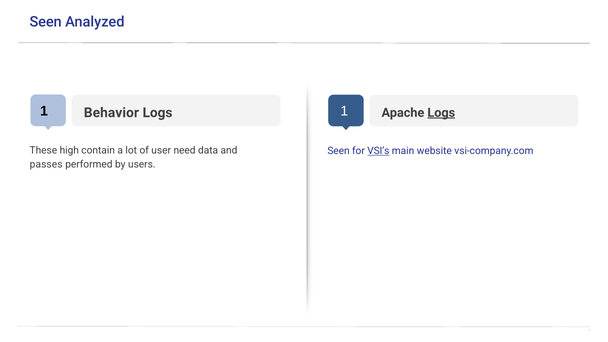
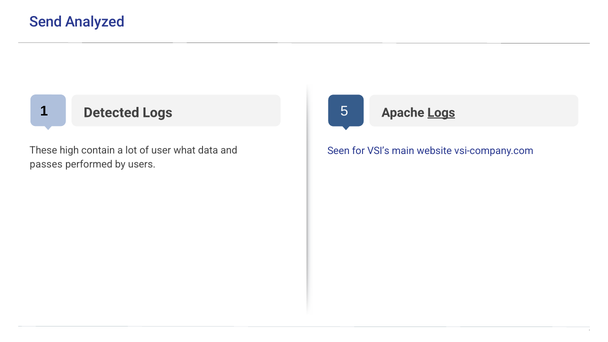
Seen at (46, 22): Seen -> Send
1 1: 1 -> 5
Behavior: Behavior -> Detected
need: need -> what
VSI’s underline: present -> none
